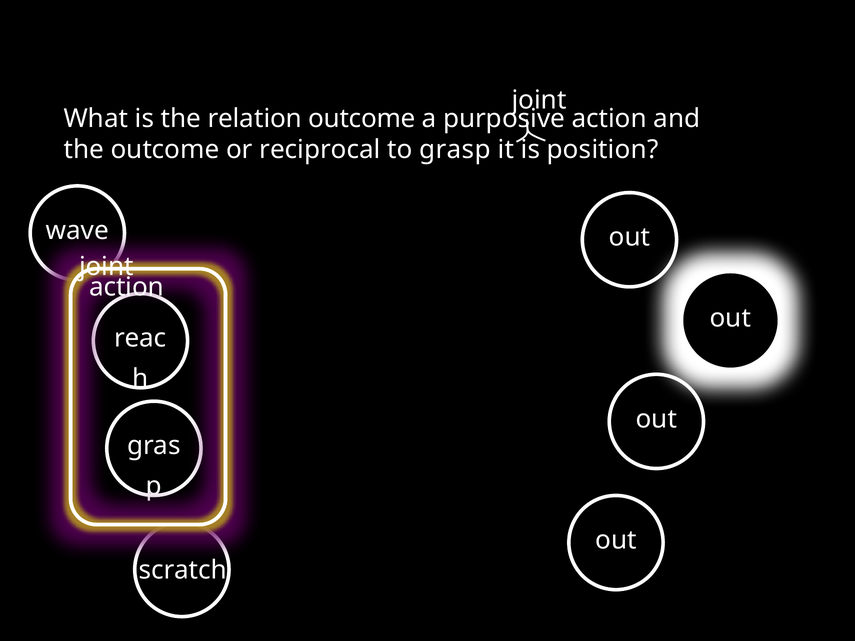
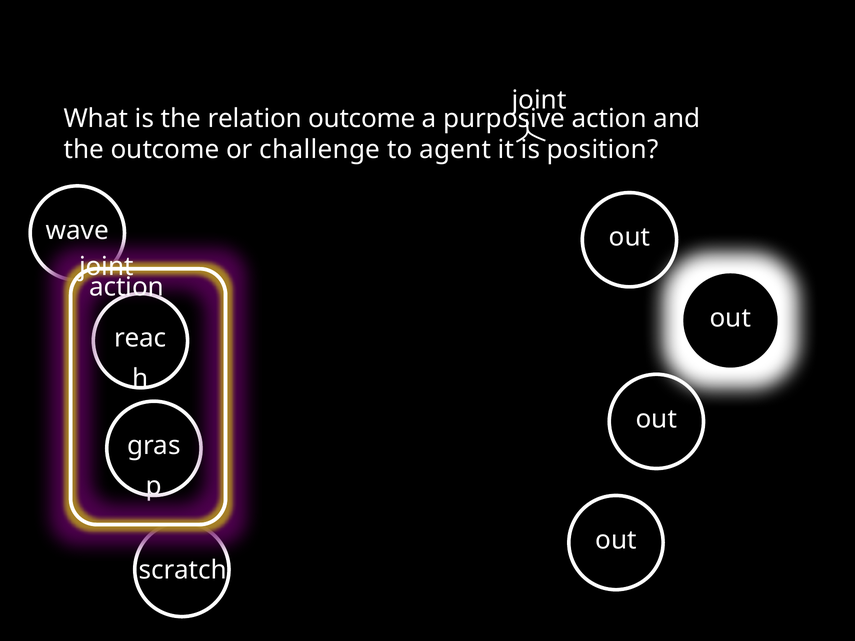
reciprocal: reciprocal -> challenge
grasp: grasp -> agent
